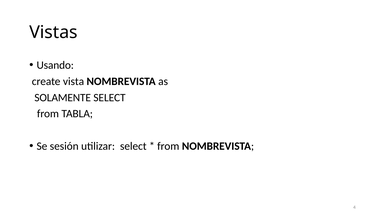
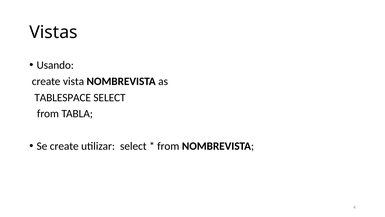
SOLAMENTE: SOLAMENTE -> TABLESPACE
Se sesión: sesión -> create
